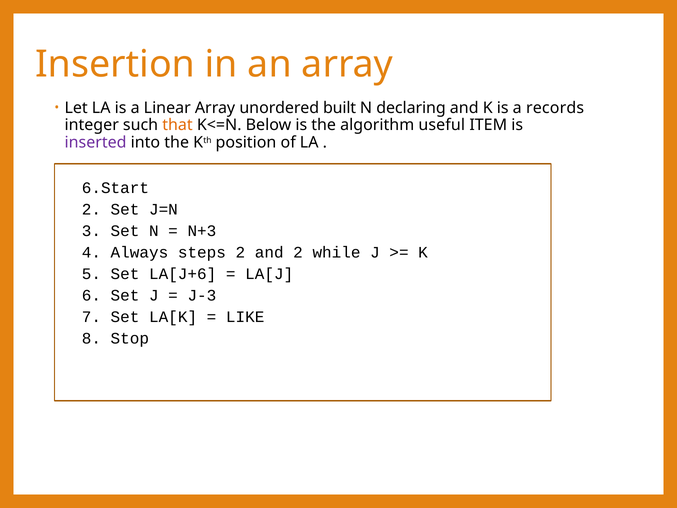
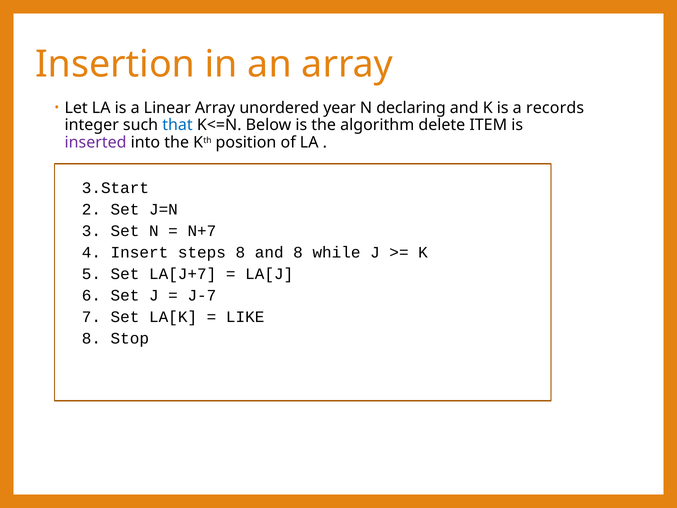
built: built -> year
that colour: orange -> blue
useful: useful -> delete
6.Start: 6.Start -> 3.Start
N+3: N+3 -> N+7
Always: Always -> Insert
steps 2: 2 -> 8
and 2: 2 -> 8
LA[J+6: LA[J+6 -> LA[J+7
J-3: J-3 -> J-7
